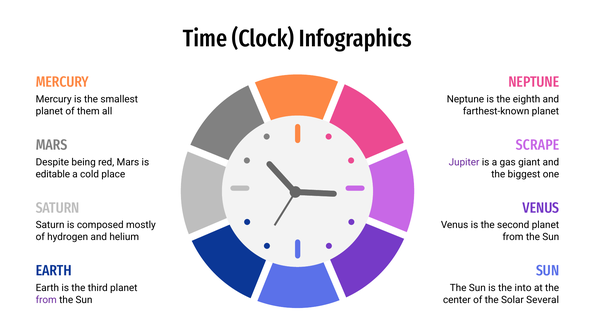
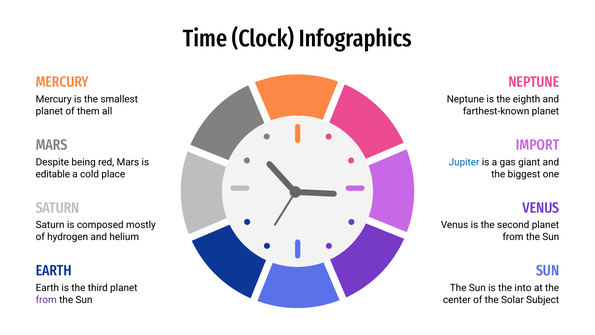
SCRAPE: SCRAPE -> IMPORT
Jupiter colour: purple -> blue
Several: Several -> Subject
